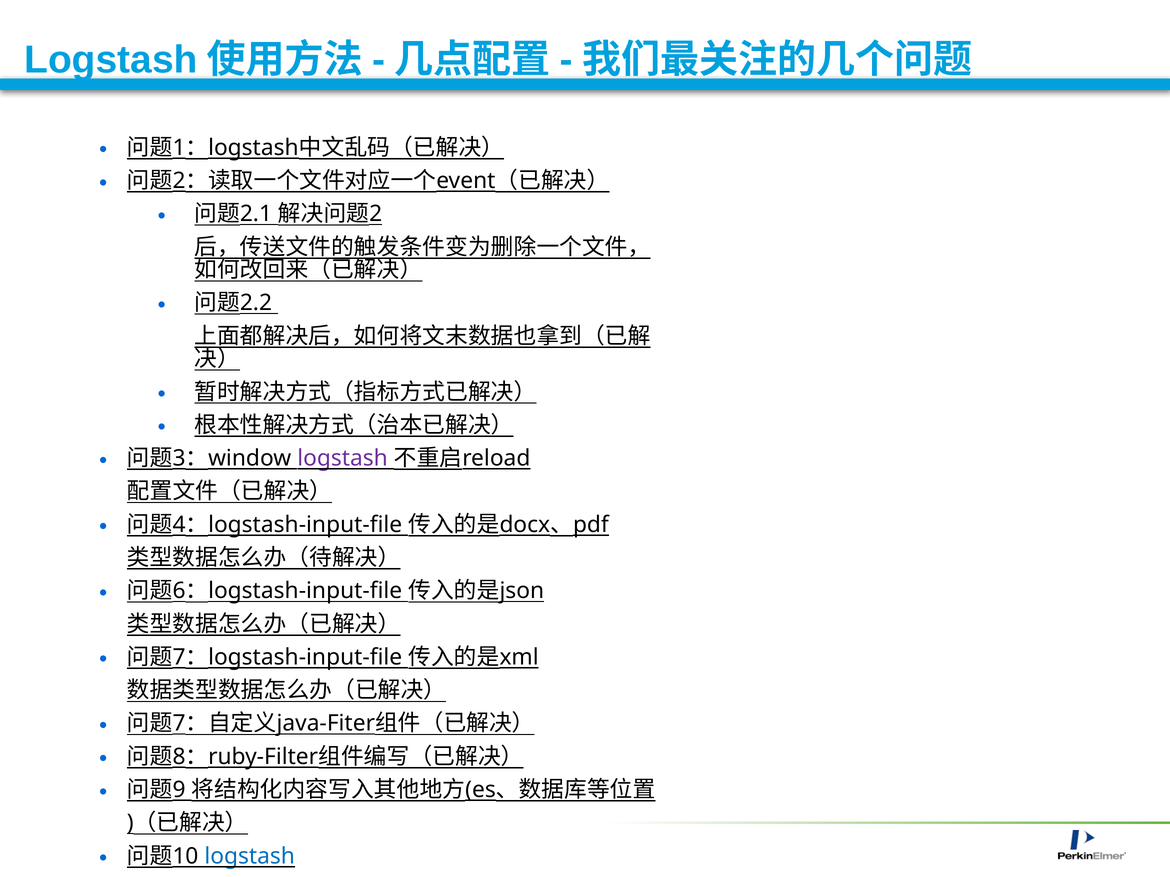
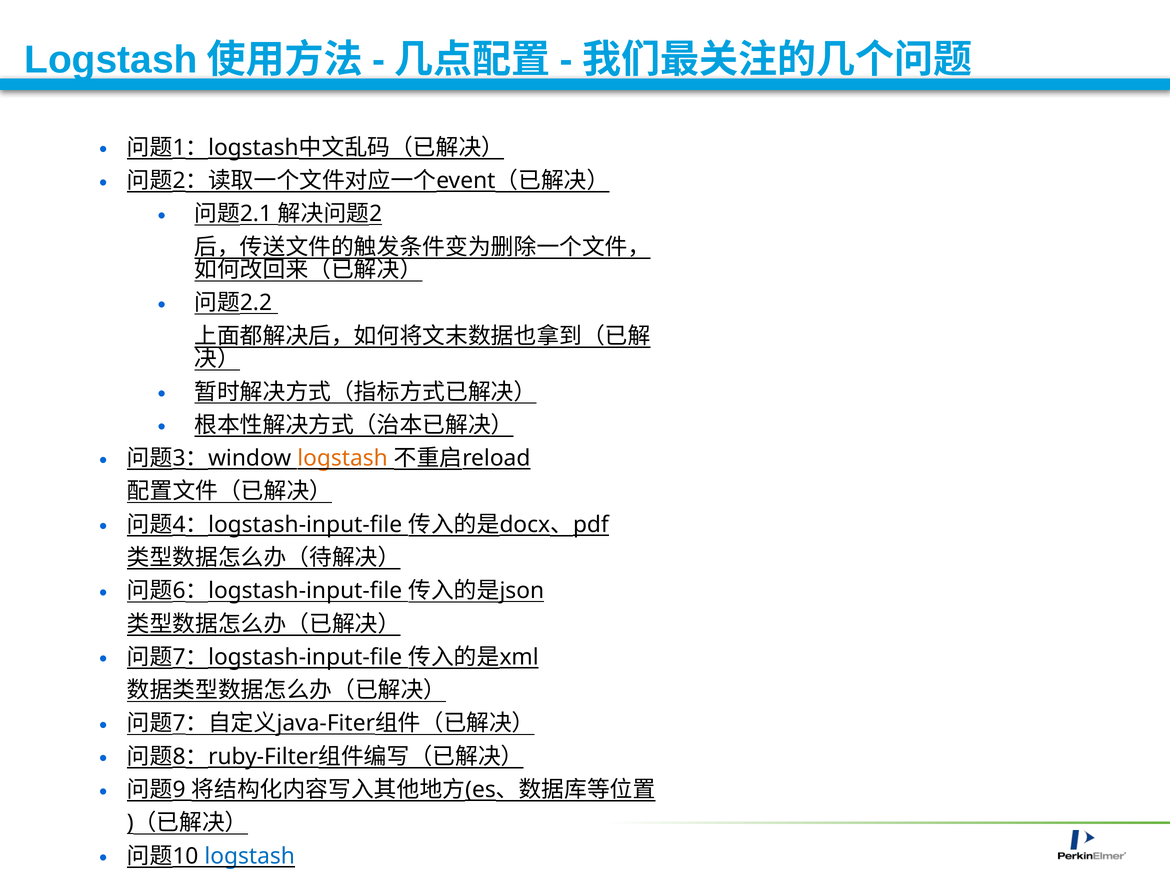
logstash at (343, 459) colour: purple -> orange
